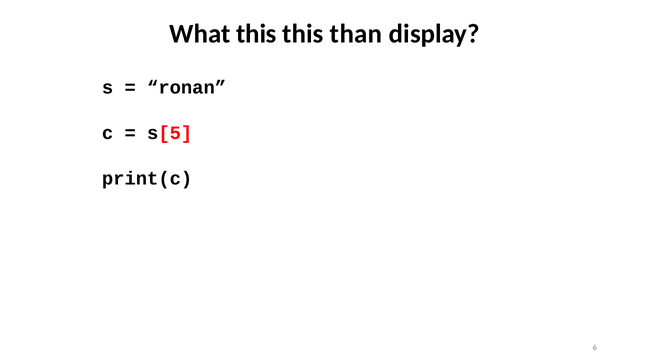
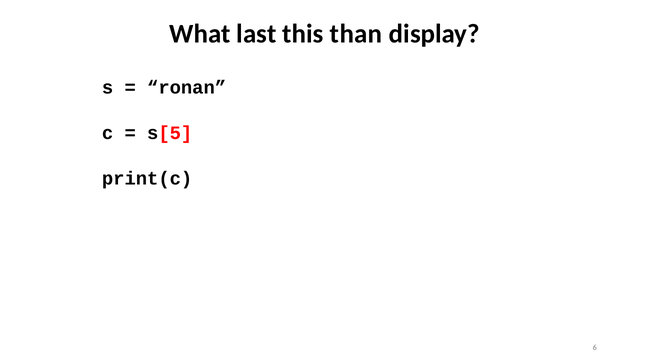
What this: this -> last
